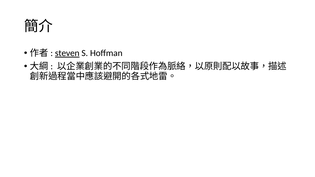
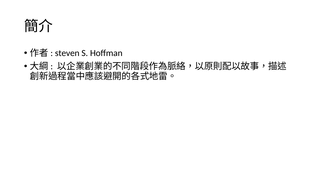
steven underline: present -> none
